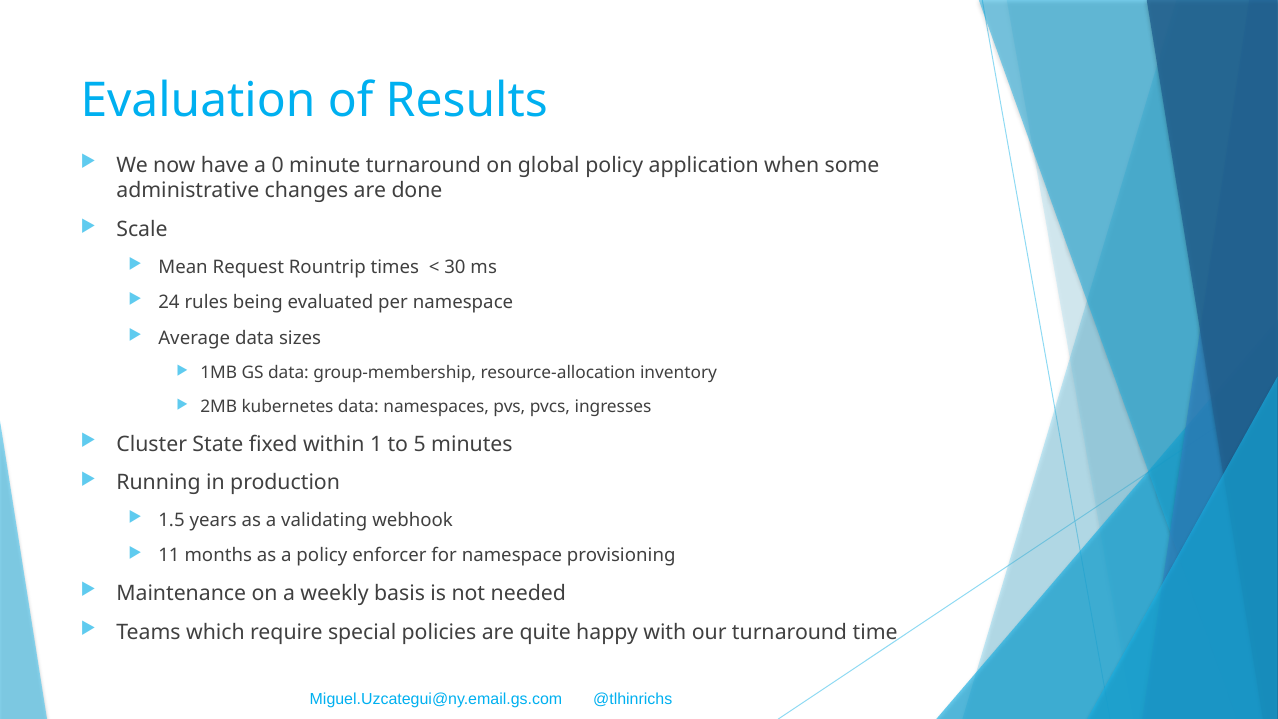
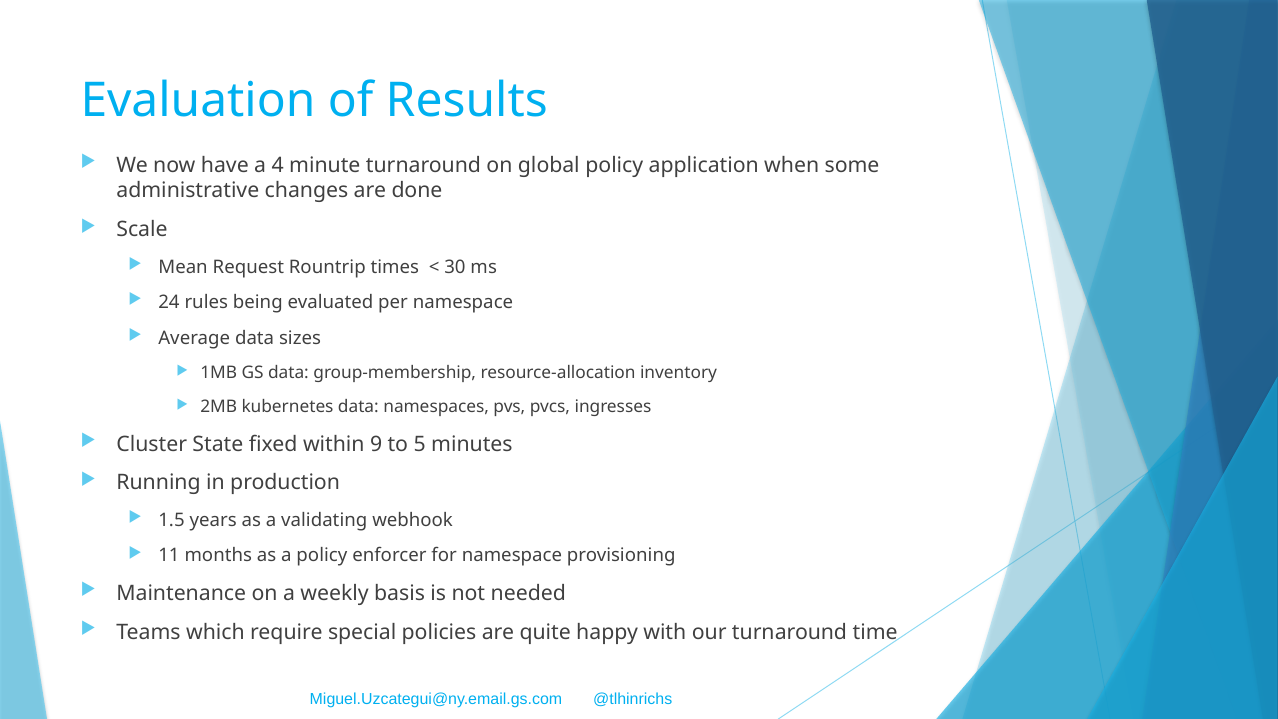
0: 0 -> 4
1: 1 -> 9
